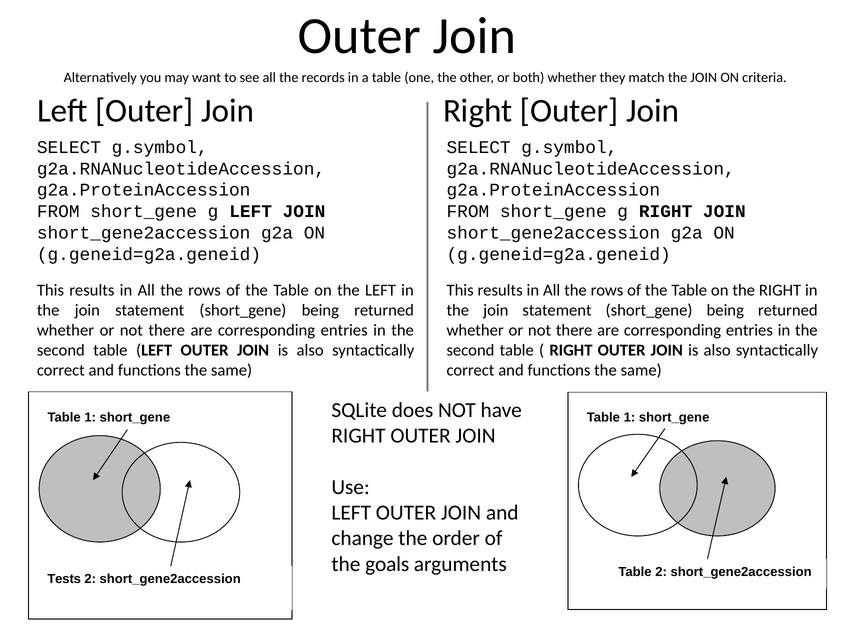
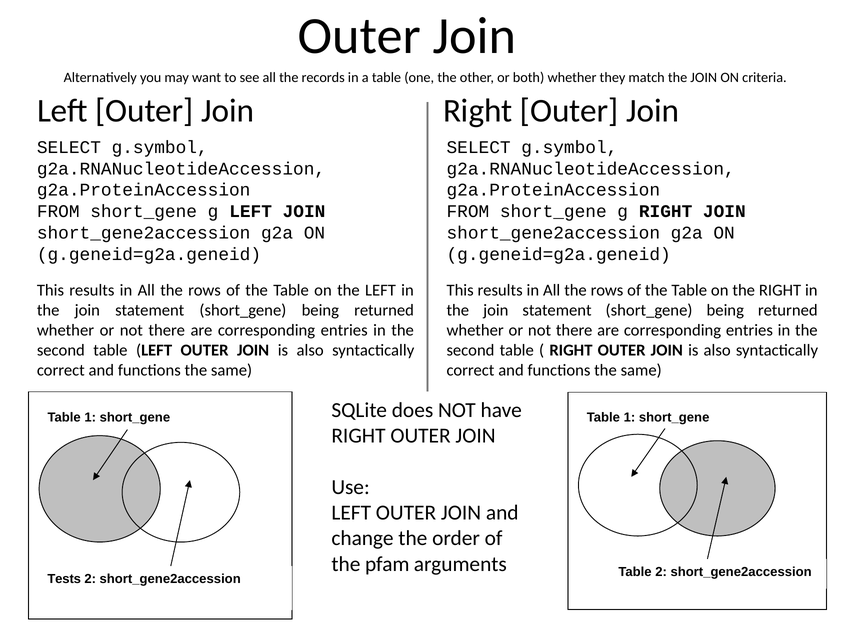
goals: goals -> pfam
